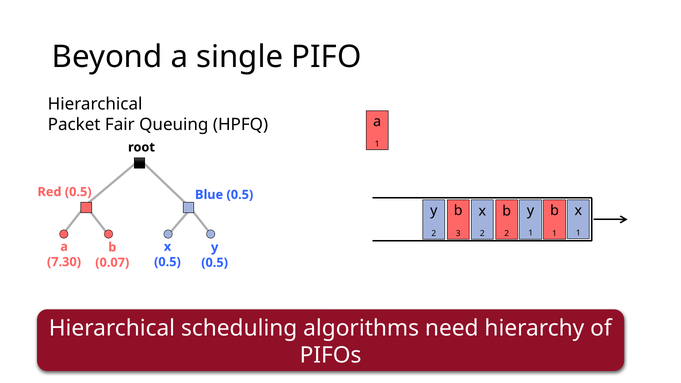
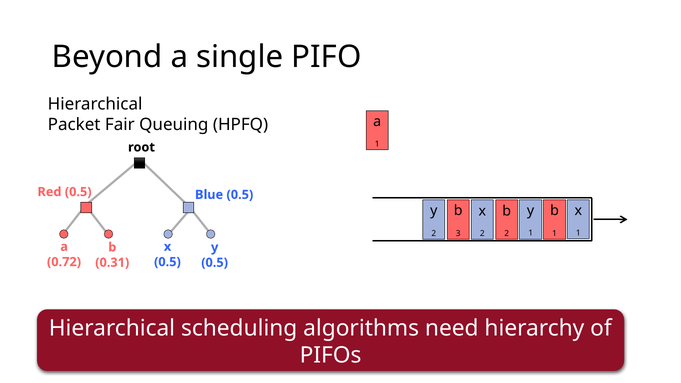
7.30: 7.30 -> 0.72
0.07: 0.07 -> 0.31
